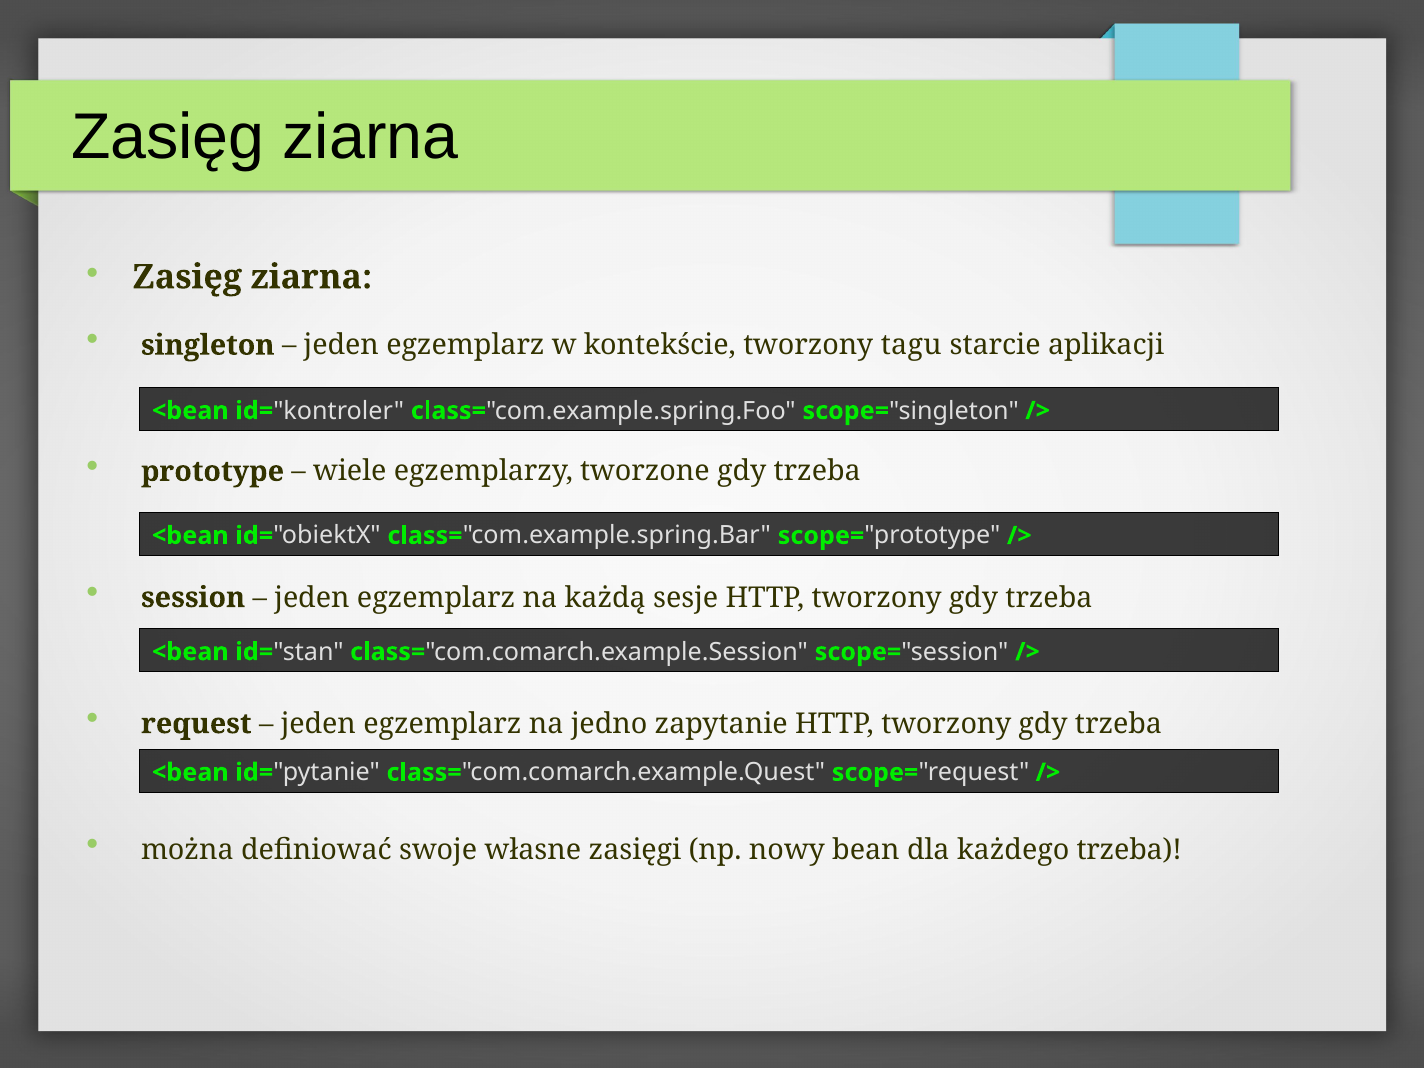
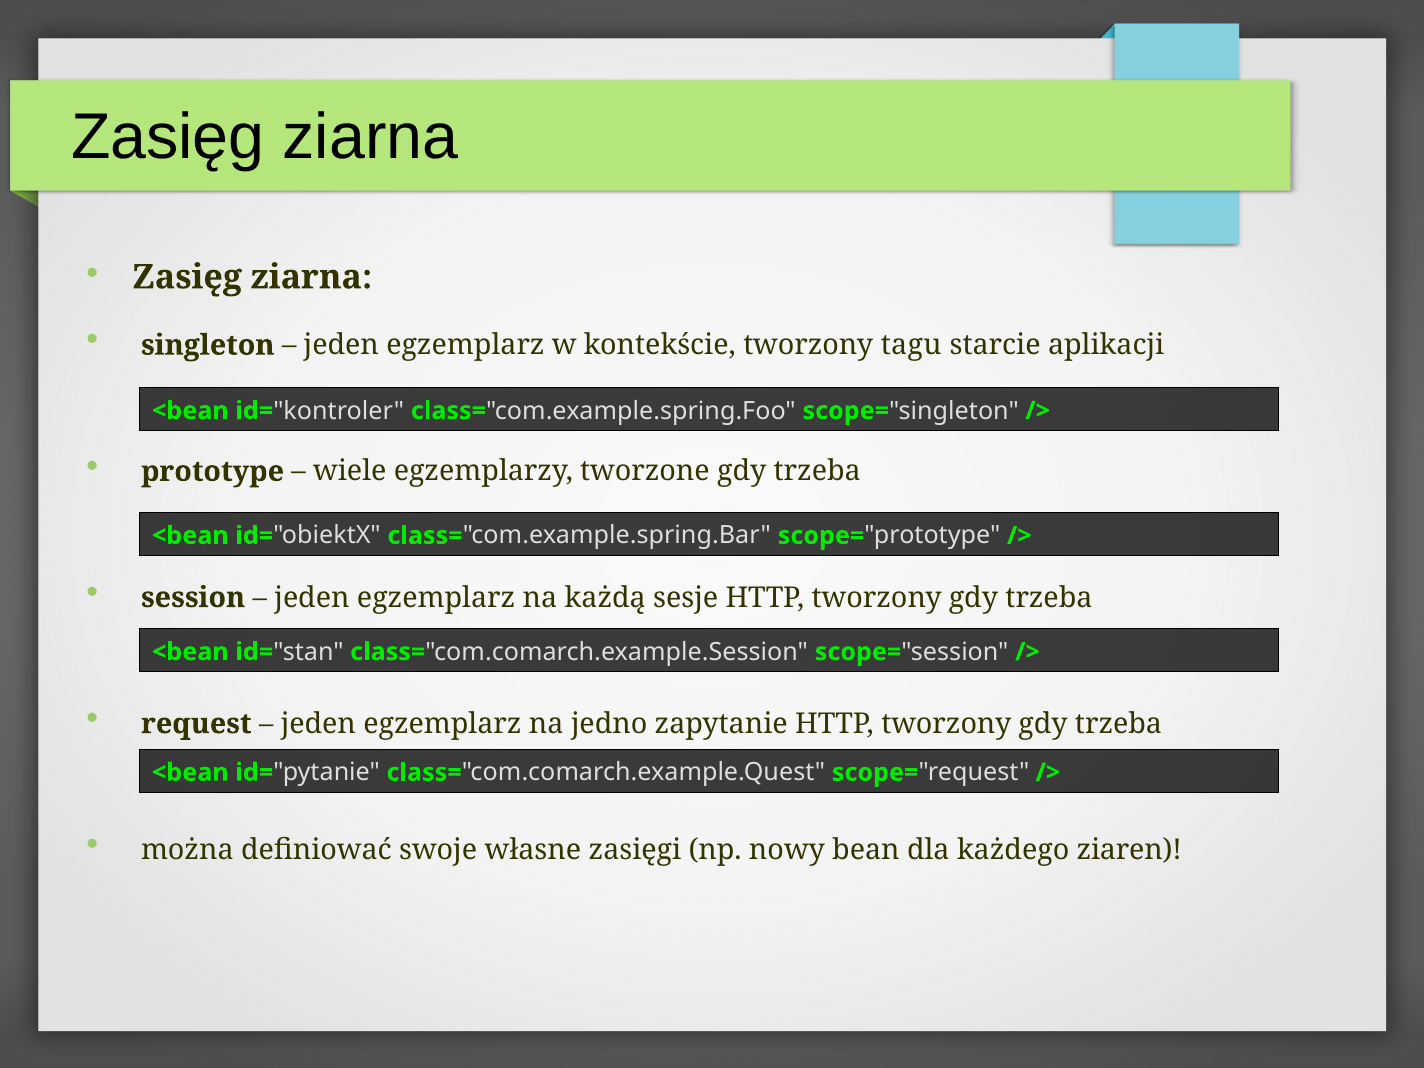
każdego trzeba: trzeba -> ziaren
